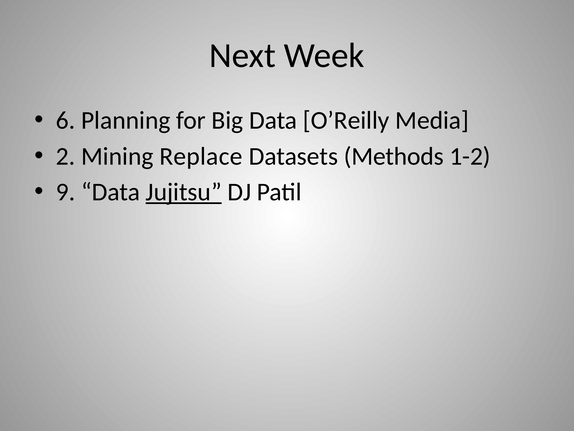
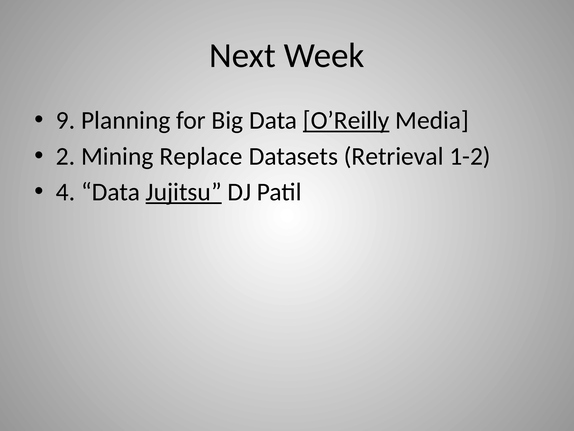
6: 6 -> 9
O’Reilly underline: none -> present
Methods: Methods -> Retrieval
9: 9 -> 4
